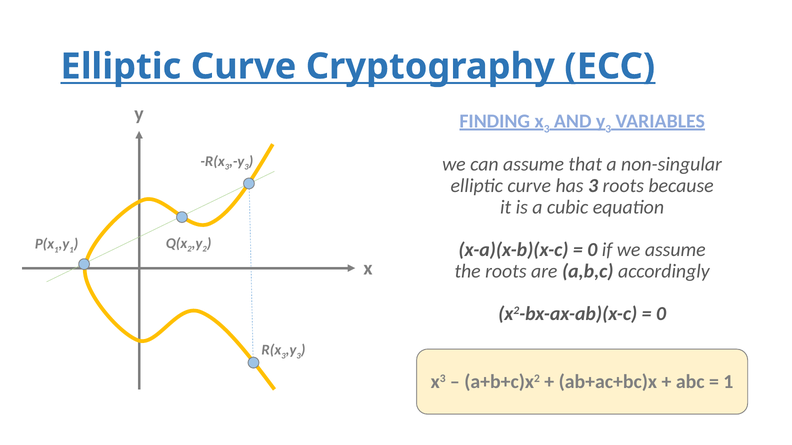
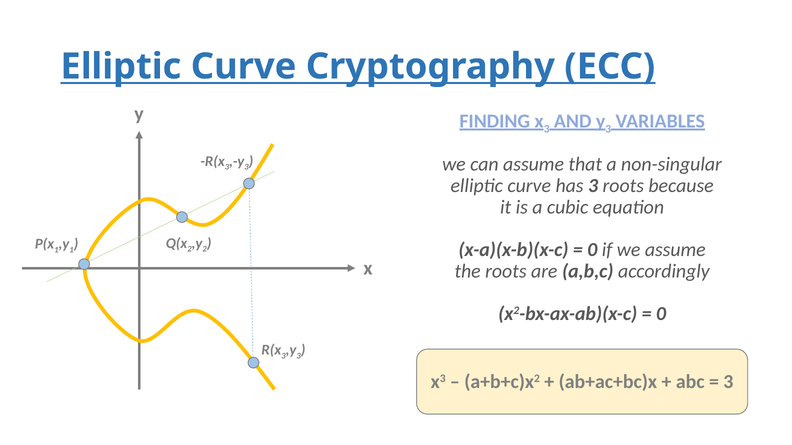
1 at (728, 382): 1 -> 3
